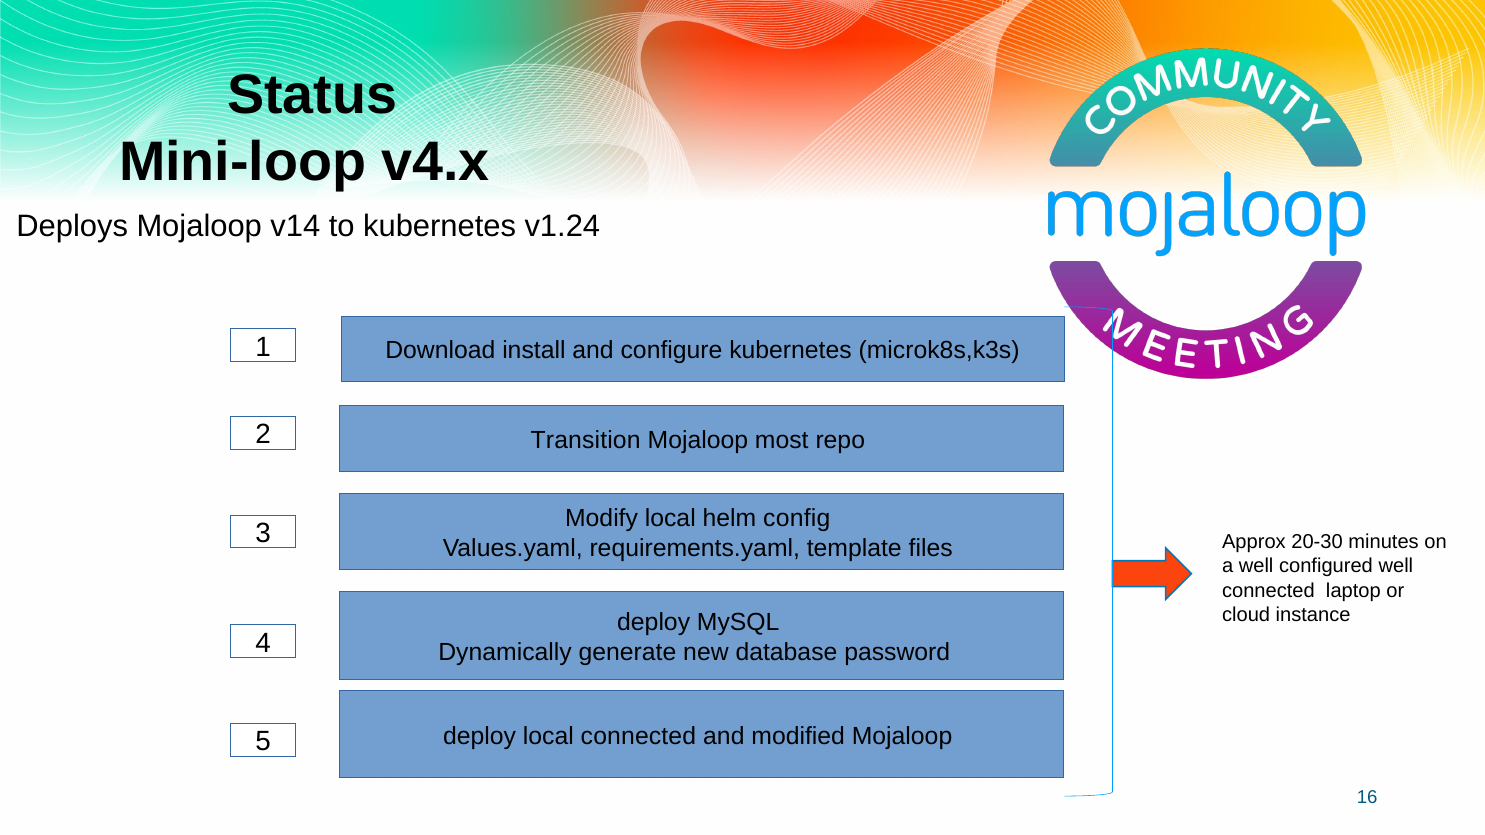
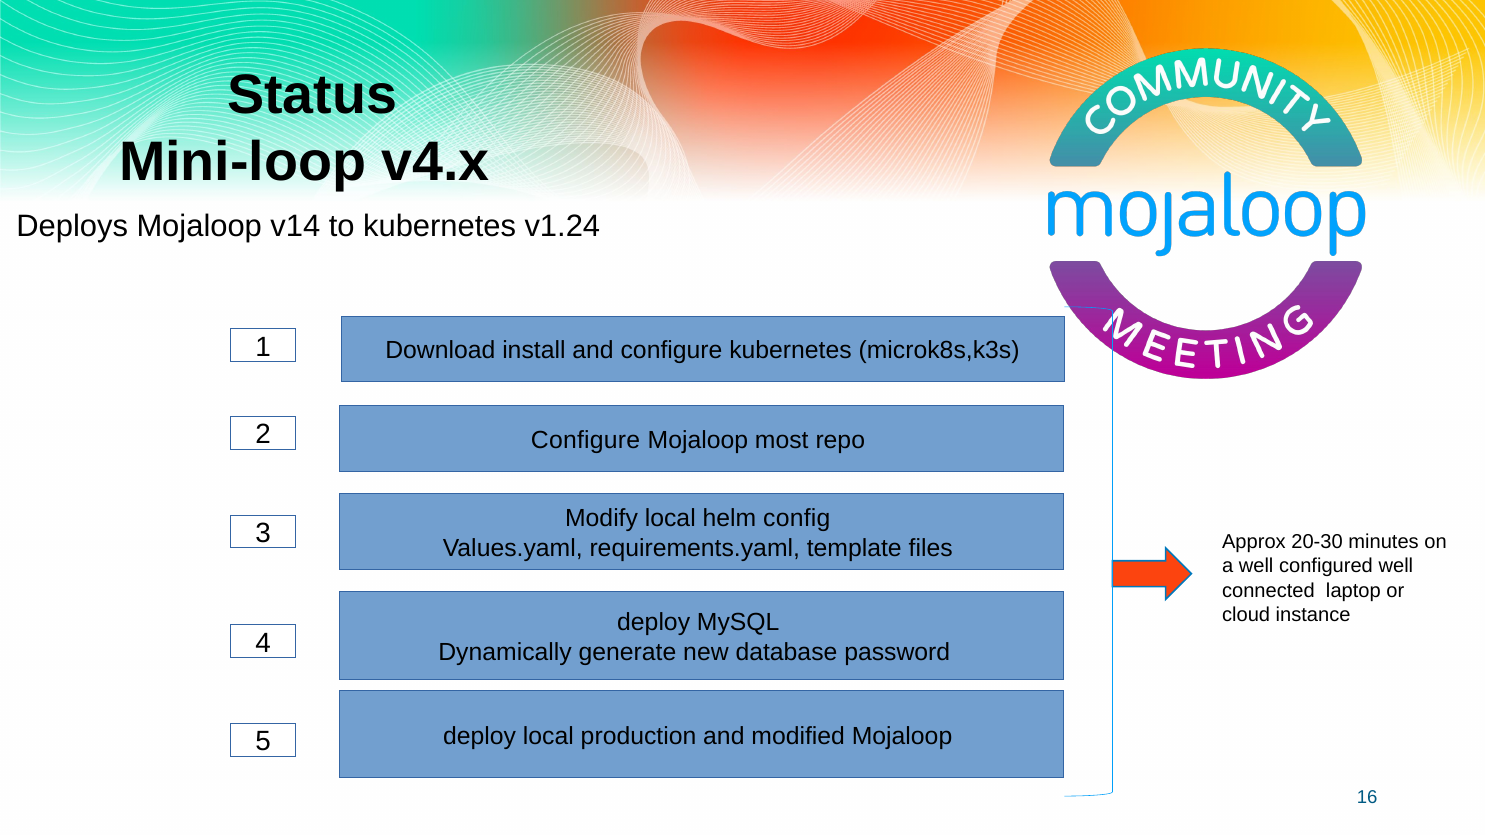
Transition at (586, 440): Transition -> Configure
local connected: connected -> production
